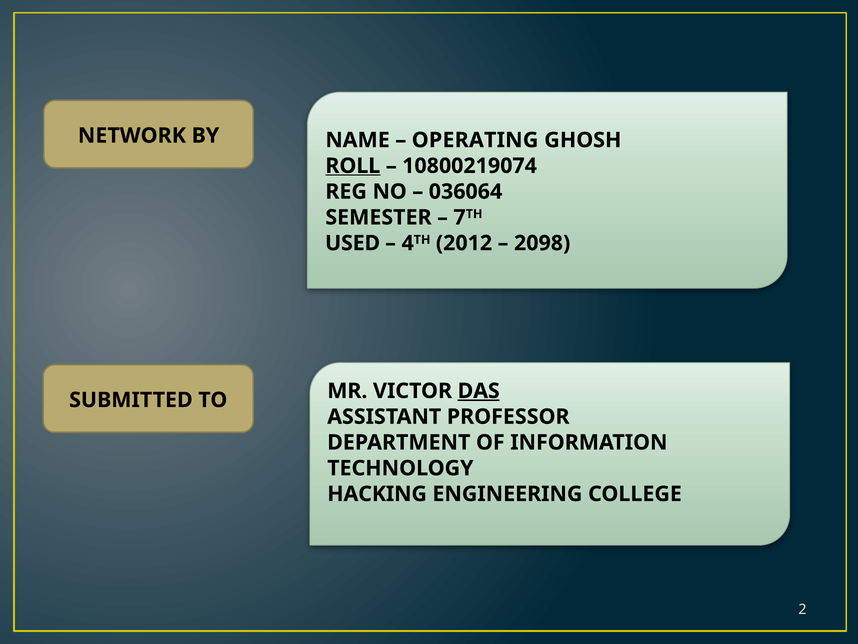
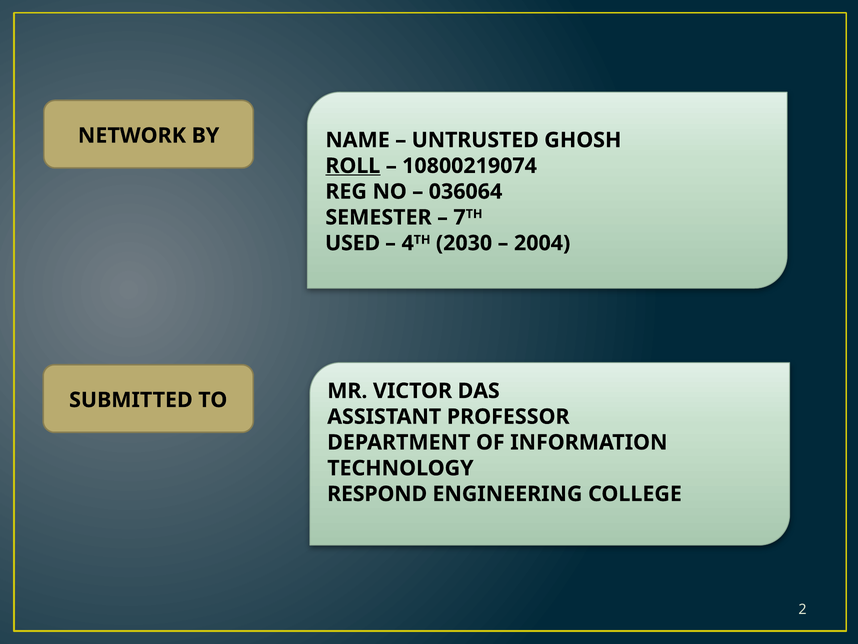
OPERATING: OPERATING -> UNTRUSTED
2012: 2012 -> 2030
2098: 2098 -> 2004
DAS underline: present -> none
HACKING: HACKING -> RESPOND
